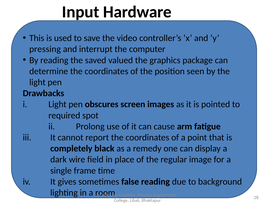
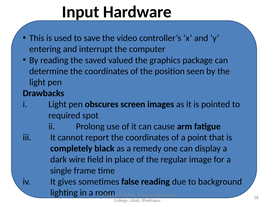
pressing: pressing -> entering
